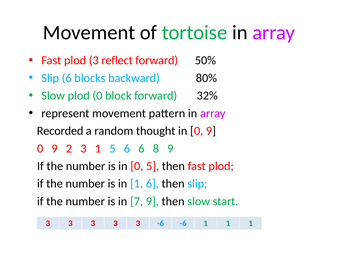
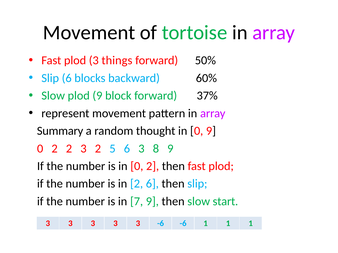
reflect: reflect -> things
80%: 80% -> 60%
plod 0: 0 -> 9
32%: 32% -> 37%
Recorded: Recorded -> Summary
9 at (55, 149): 9 -> 2
3 1: 1 -> 2
6 6: 6 -> 3
in 0 5: 5 -> 2
in 1: 1 -> 2
